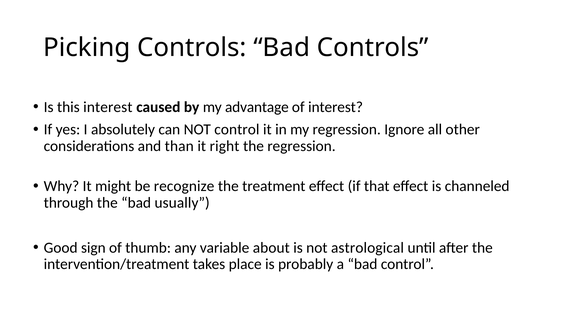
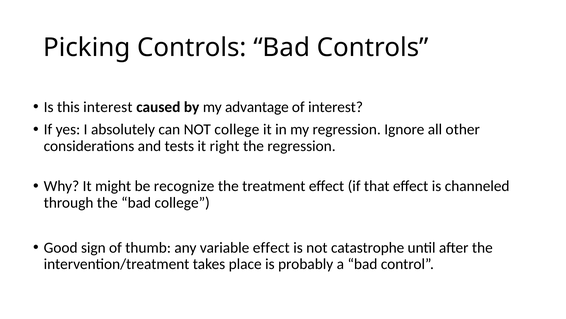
NOT control: control -> college
than: than -> tests
bad usually: usually -> college
variable about: about -> effect
astrological: astrological -> catastrophe
